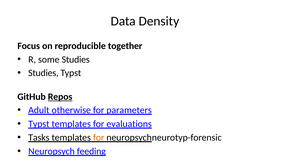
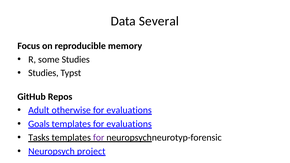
Density: Density -> Several
together: together -> memory
Repos underline: present -> none
parameters at (129, 110): parameters -> evaluations
Typst at (39, 124): Typst -> Goals
for at (99, 138) colour: orange -> purple
feeding: feeding -> project
